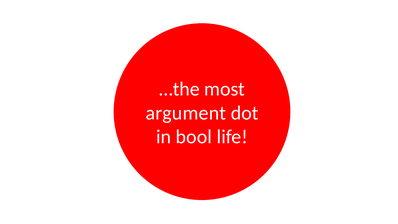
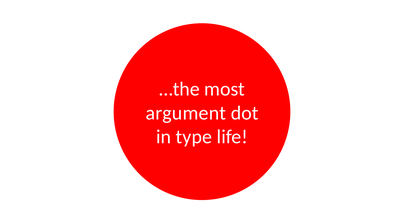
bool: bool -> type
